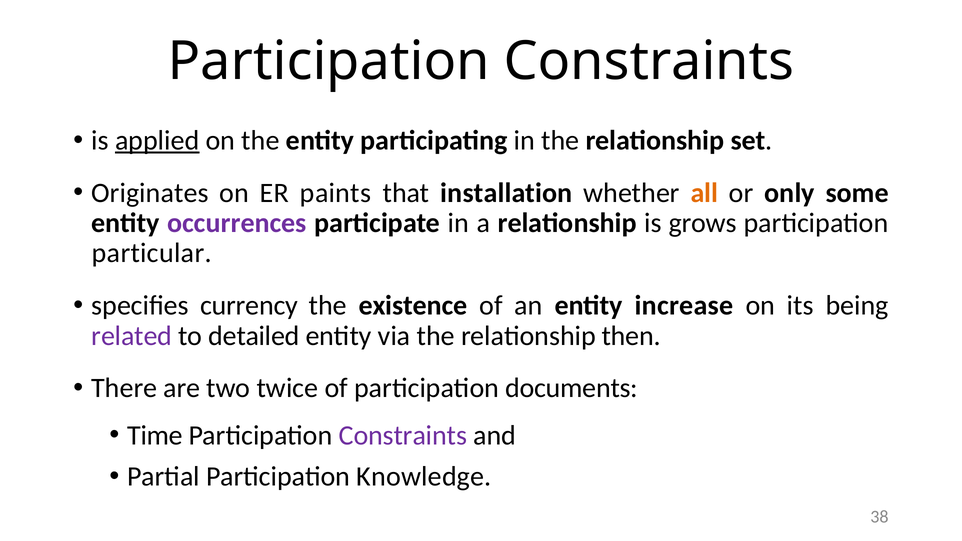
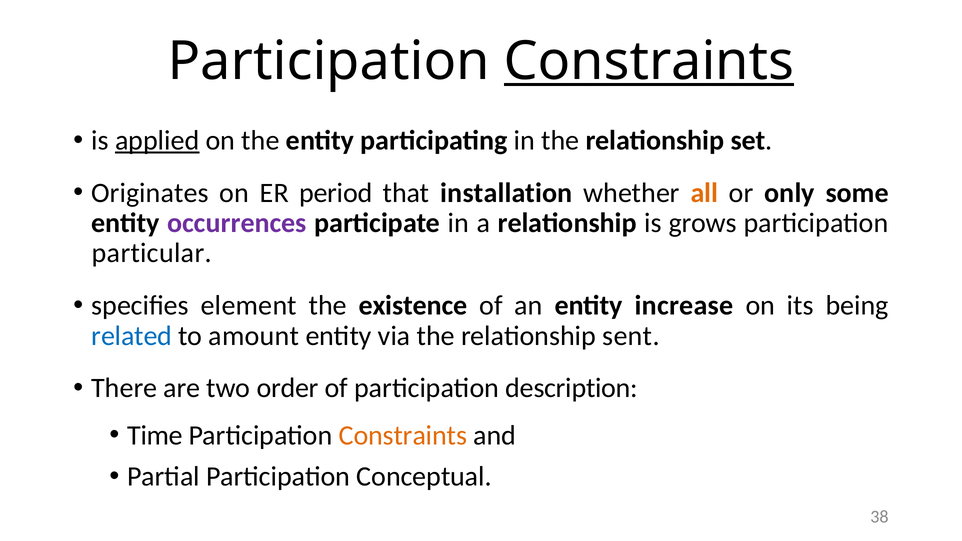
Constraints at (649, 61) underline: none -> present
paints: paints -> period
currency: currency -> element
related colour: purple -> blue
detailed: detailed -> amount
then: then -> sent
twice: twice -> order
documents: documents -> description
Constraints at (403, 435) colour: purple -> orange
Knowledge: Knowledge -> Conceptual
